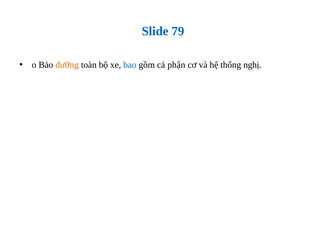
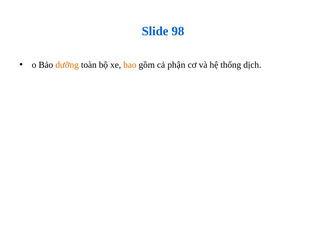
79: 79 -> 98
bao colour: blue -> orange
nghị: nghị -> dịch
